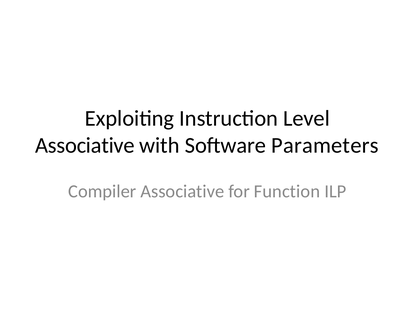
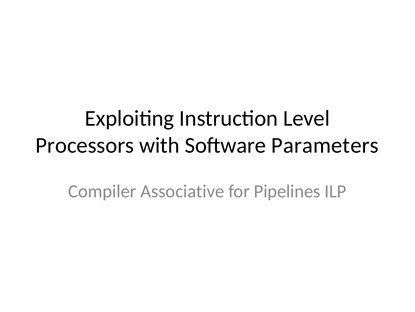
Associative at (85, 145): Associative -> Processors
Function: Function -> Pipelines
